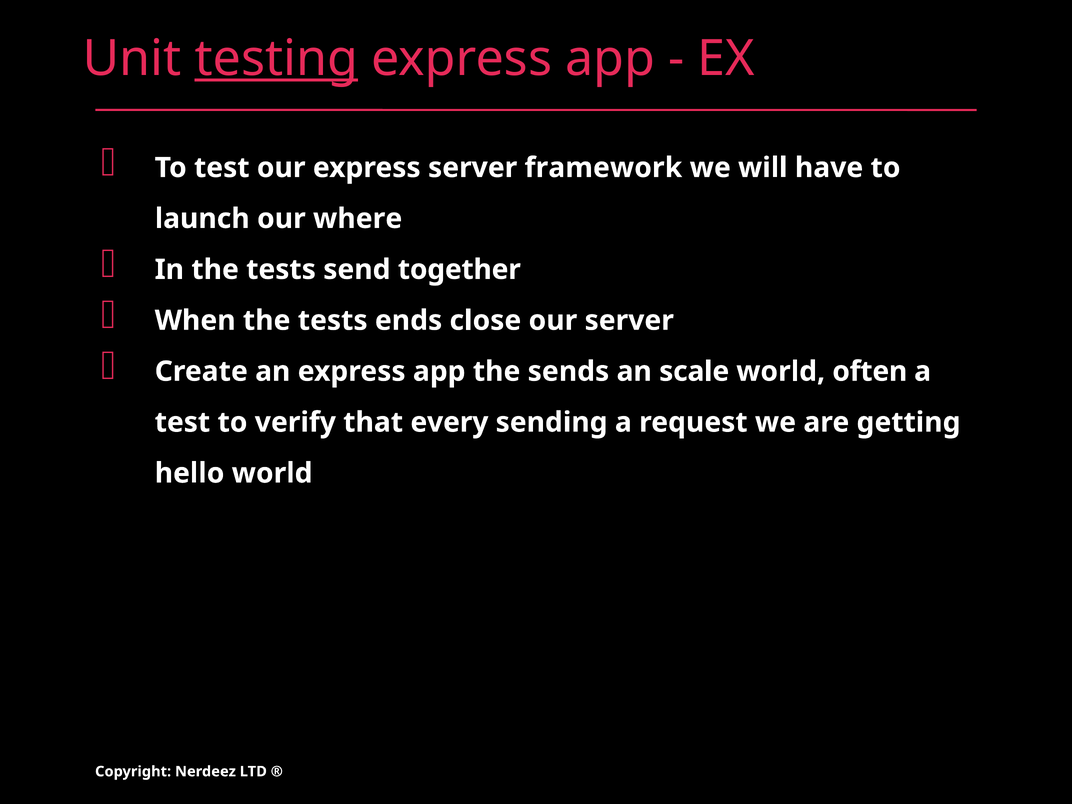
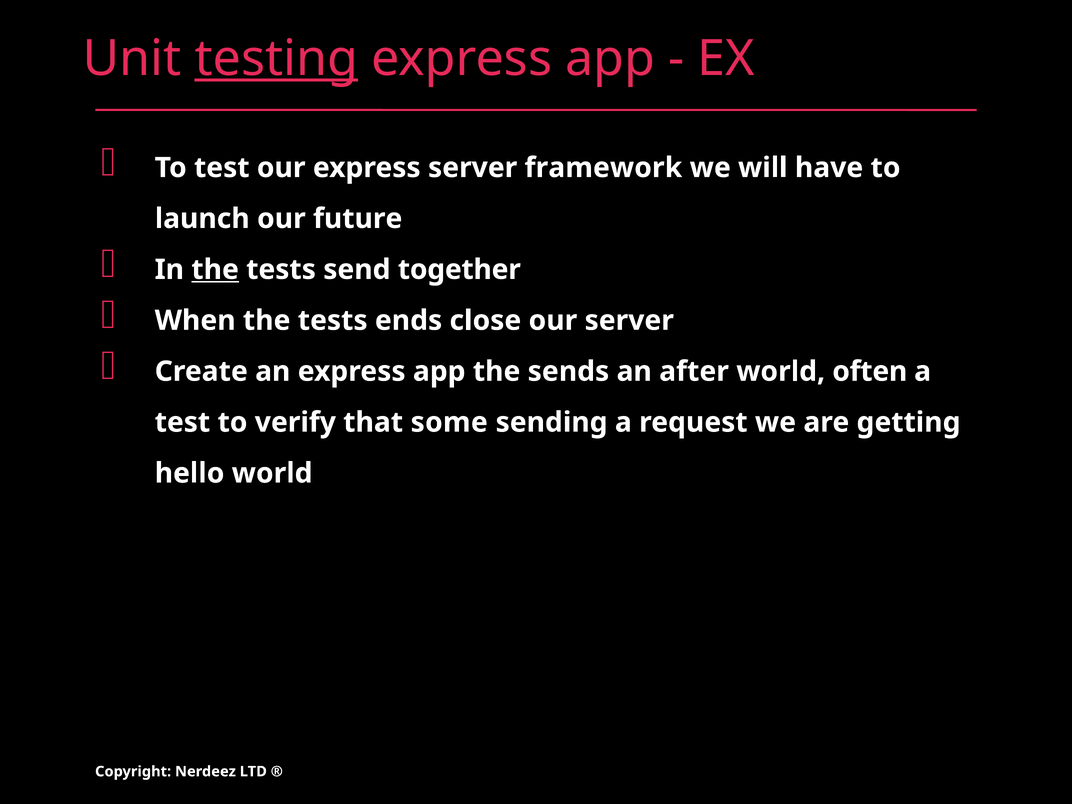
where: where -> future
the at (215, 270) underline: none -> present
scale: scale -> after
every: every -> some
